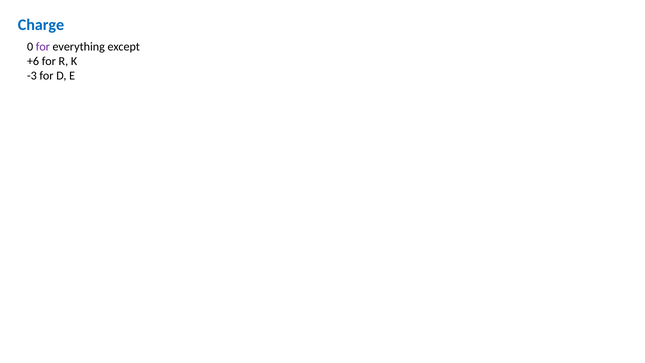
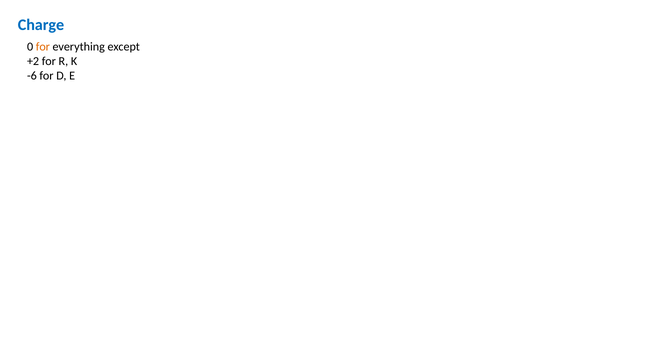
for at (43, 47) colour: purple -> orange
+6: +6 -> +2
-3: -3 -> -6
